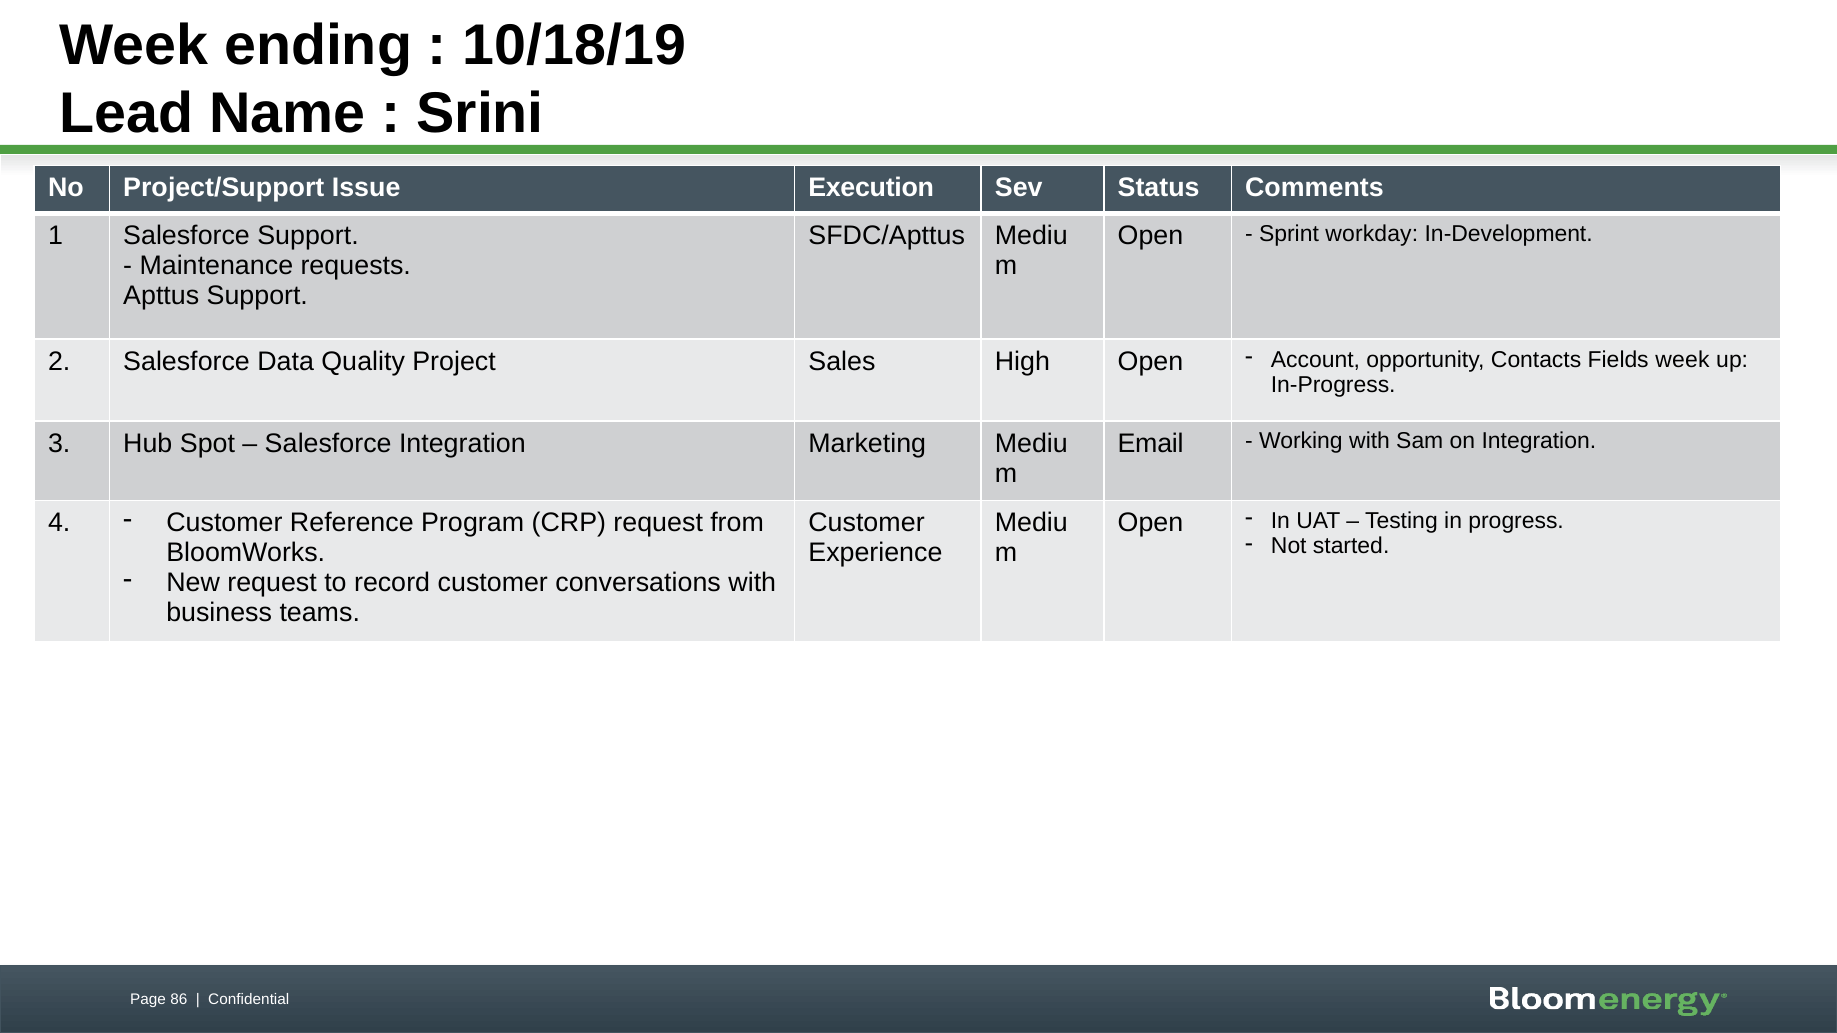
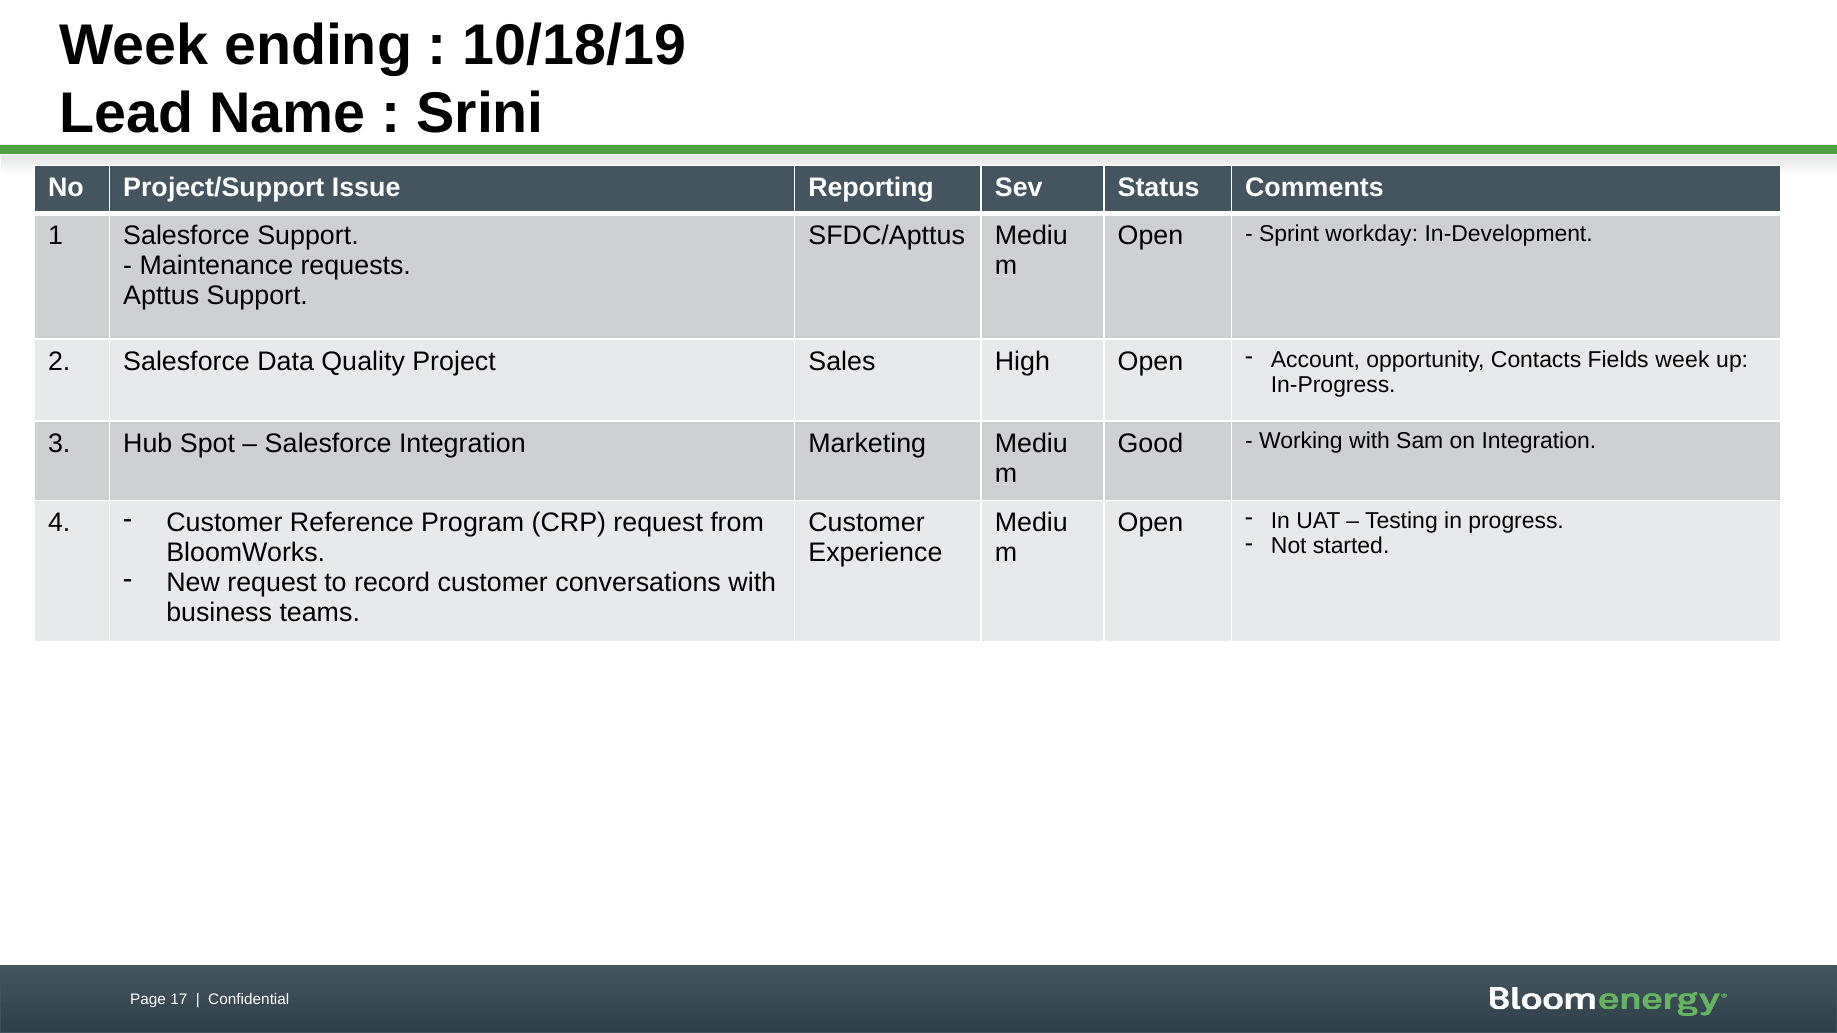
Execution: Execution -> Reporting
Email: Email -> Good
86: 86 -> 17
